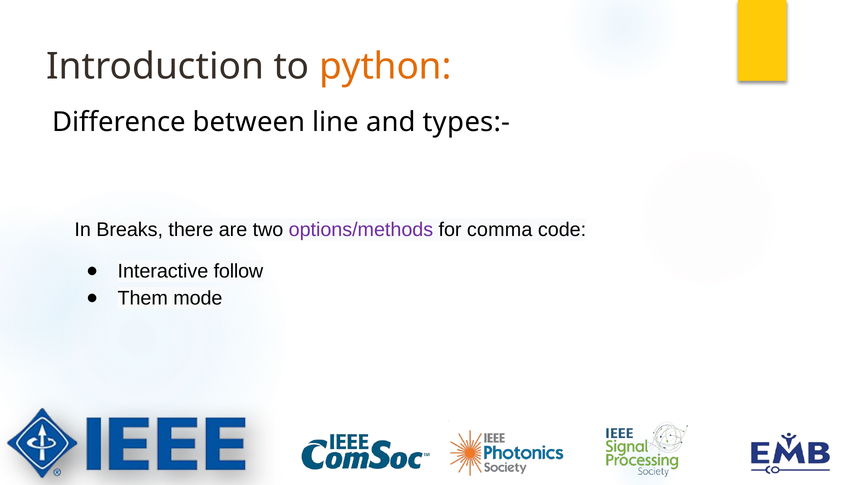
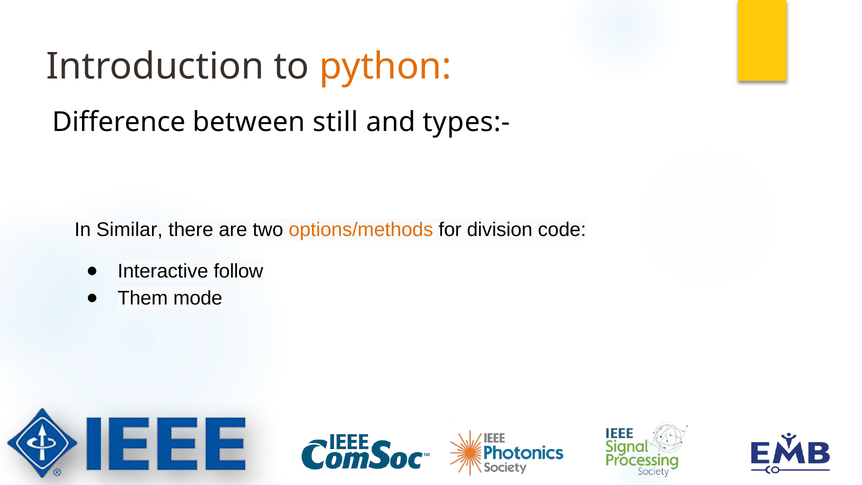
line: line -> still
Breaks: Breaks -> Similar
options/methods colour: purple -> orange
comma: comma -> division
